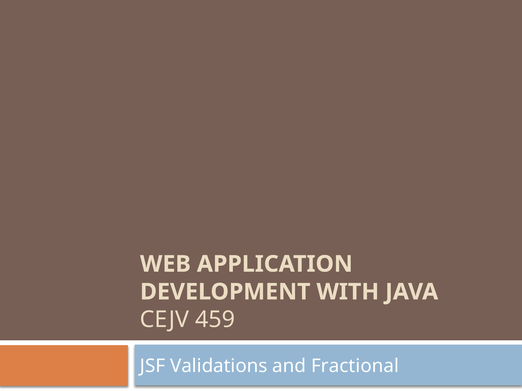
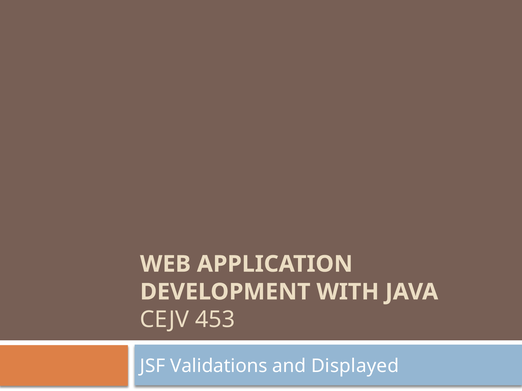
459: 459 -> 453
Fractional: Fractional -> Displayed
